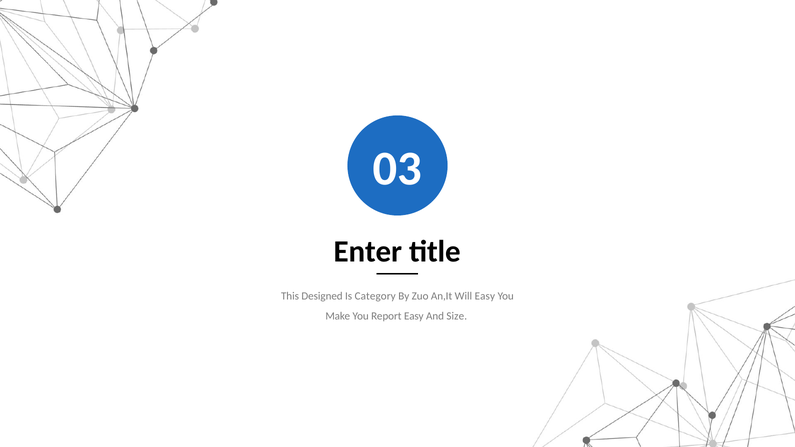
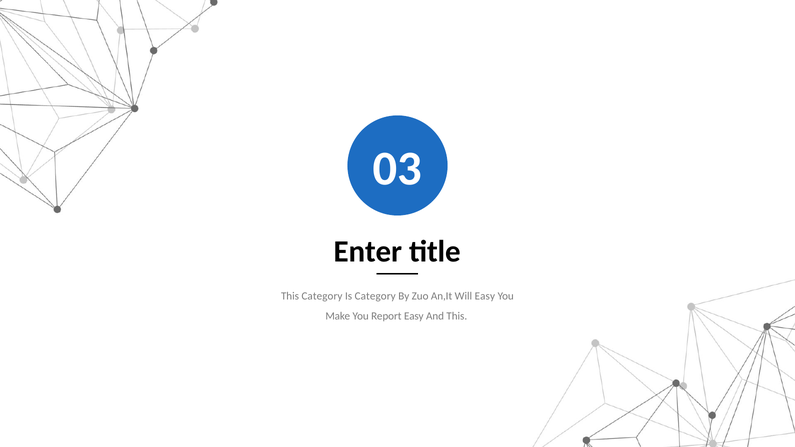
This Designed: Designed -> Category
And Size: Size -> This
